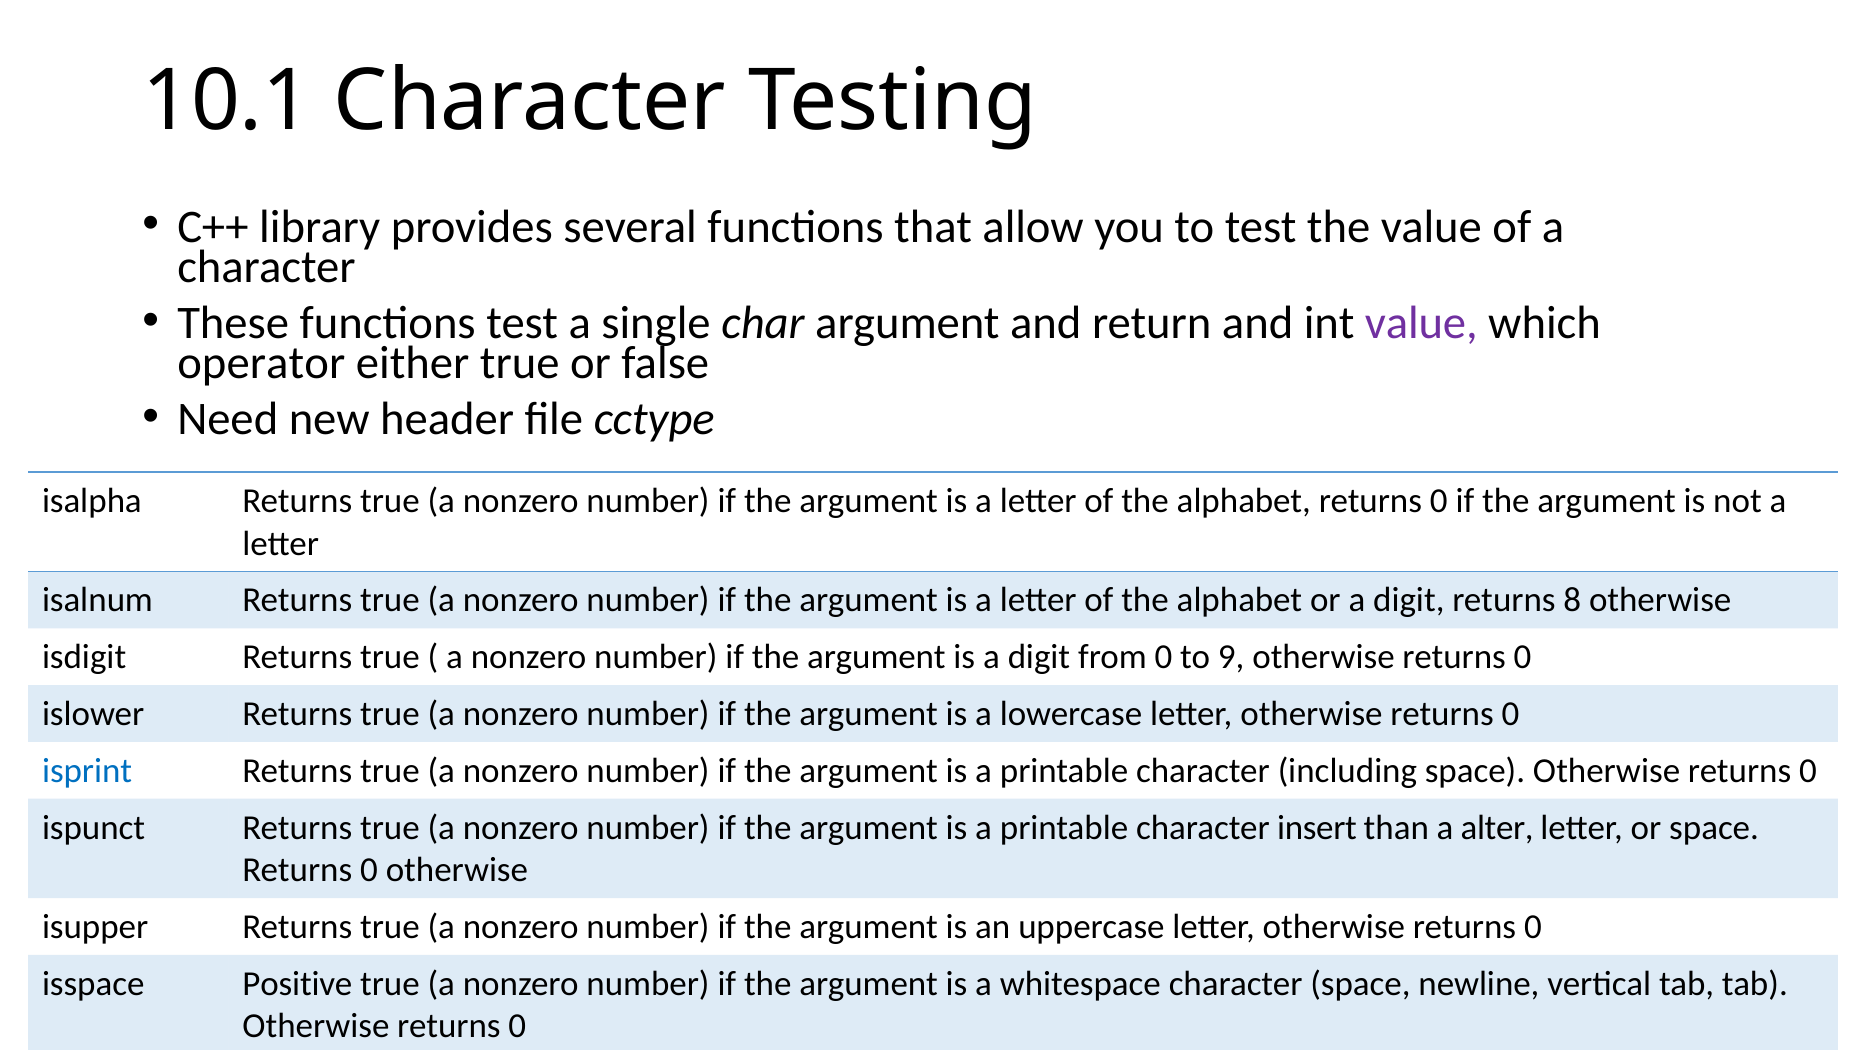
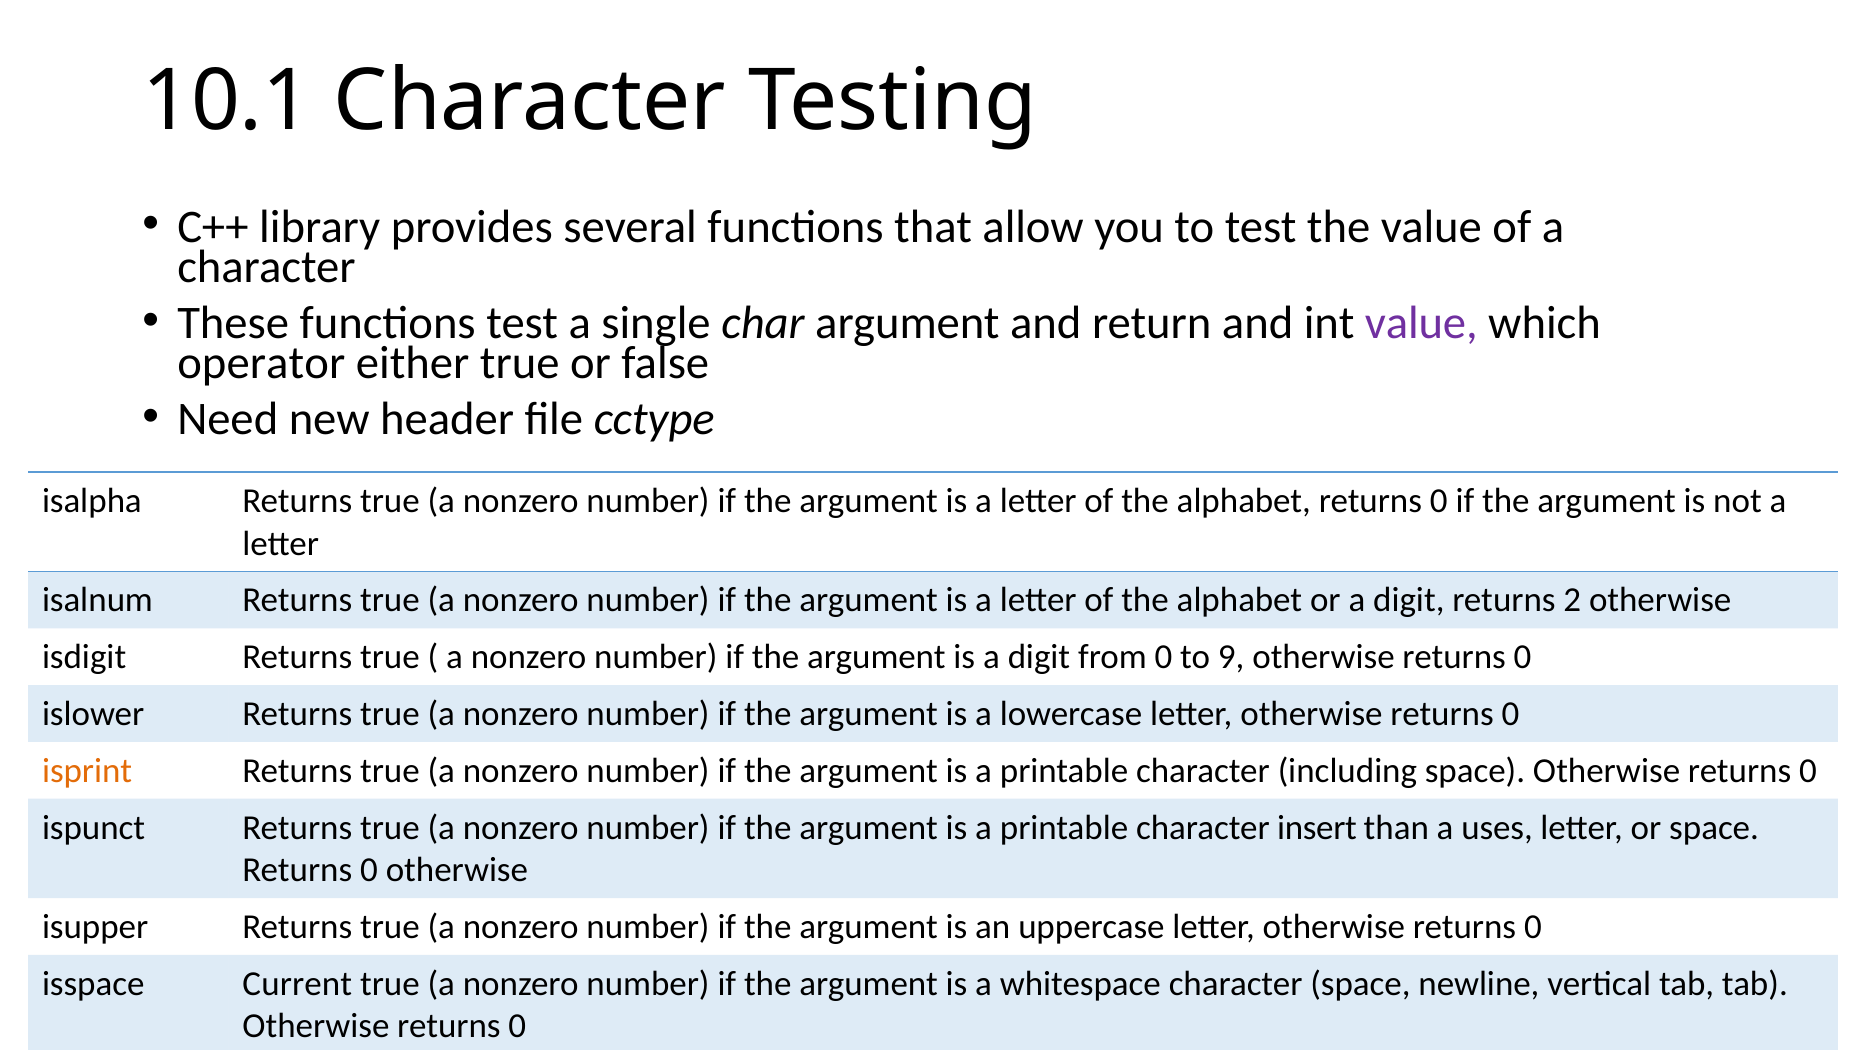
8: 8 -> 2
isprint colour: blue -> orange
alter: alter -> uses
Positive: Positive -> Current
